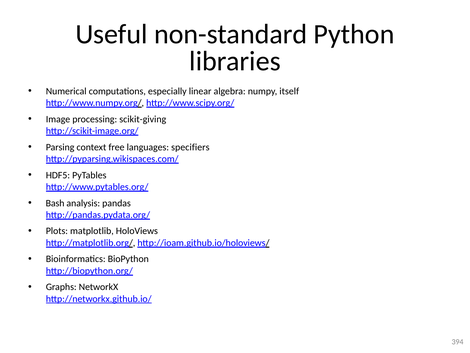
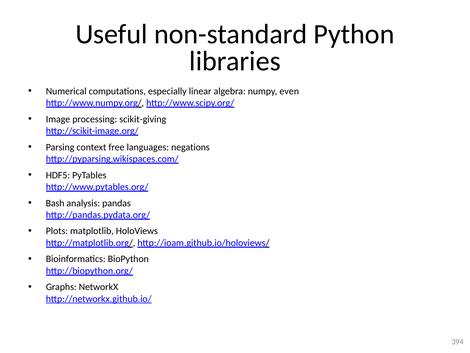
itself: itself -> even
specifiers: specifiers -> negations
